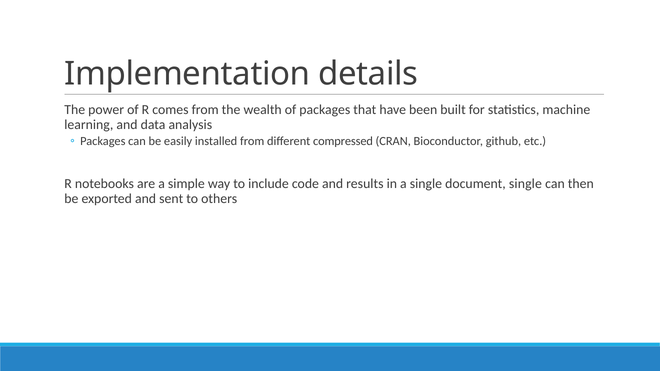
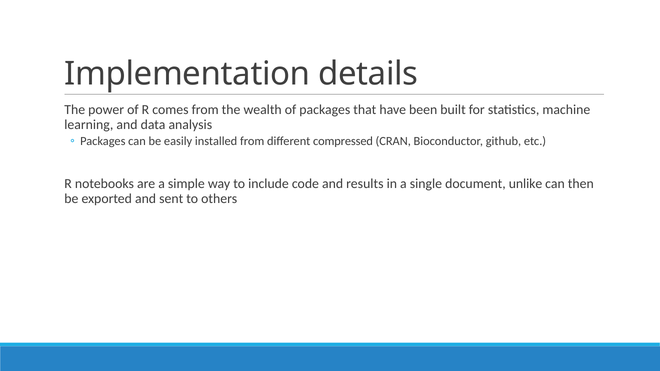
document single: single -> unlike
